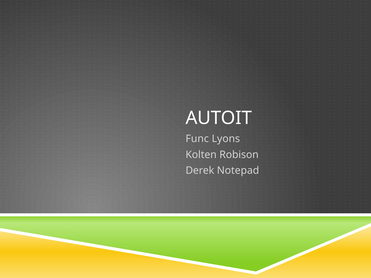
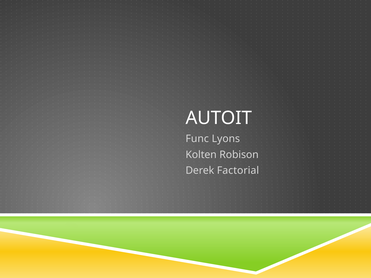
Notepad: Notepad -> Factorial
